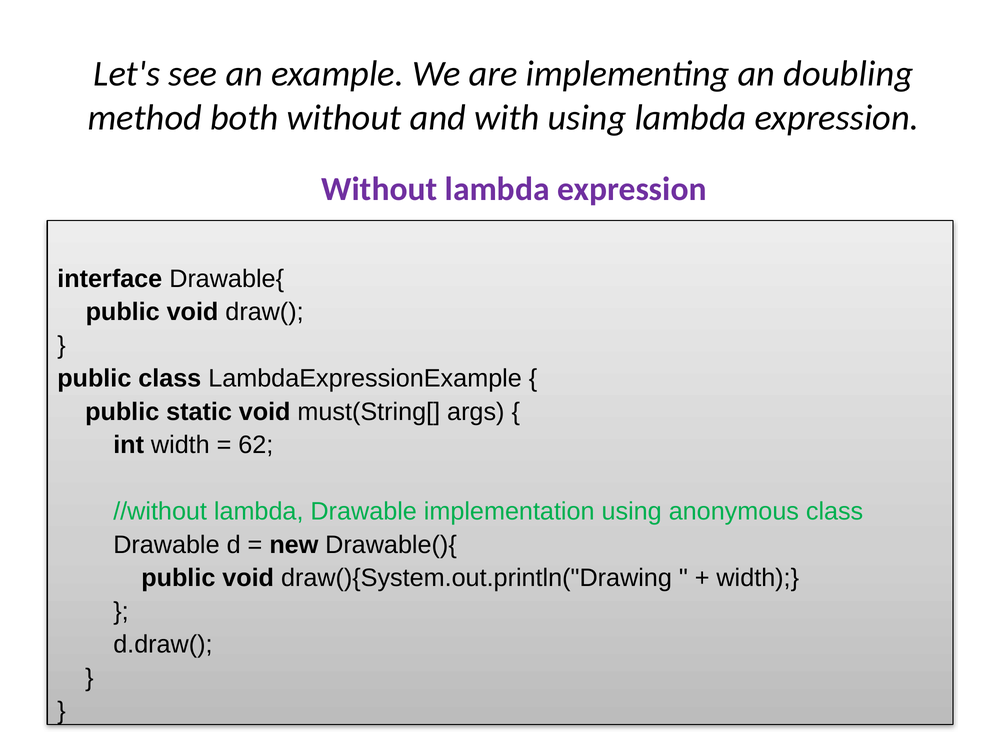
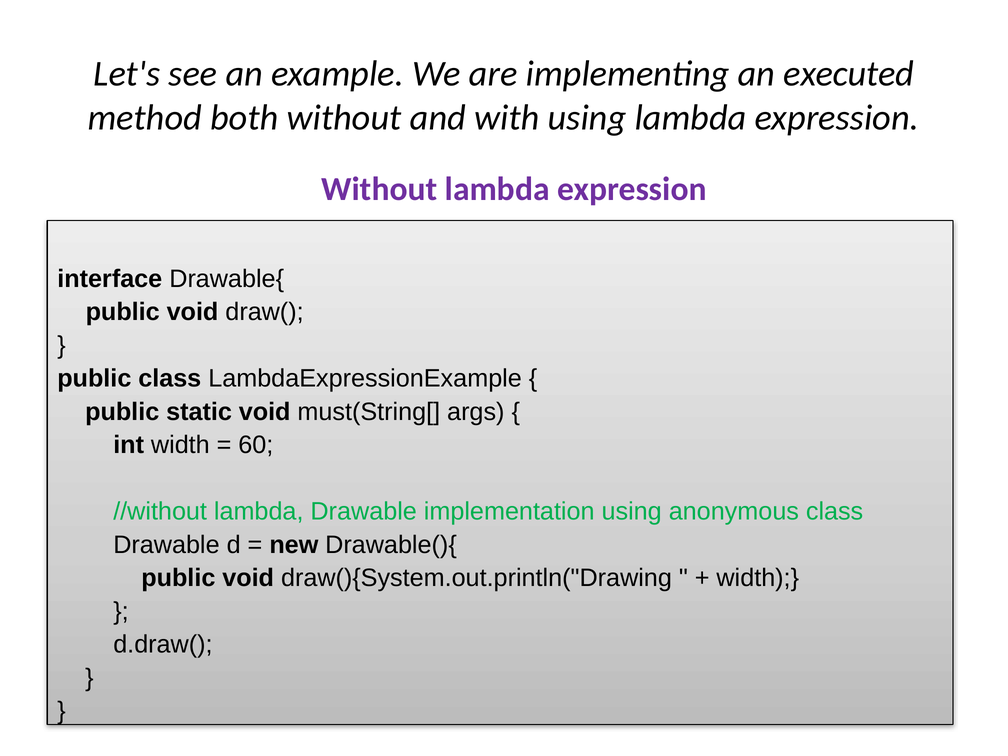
doubling: doubling -> executed
62: 62 -> 60
